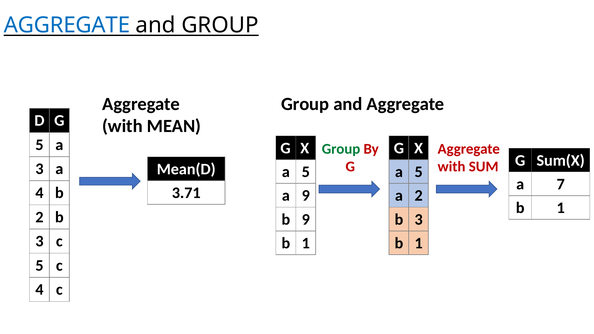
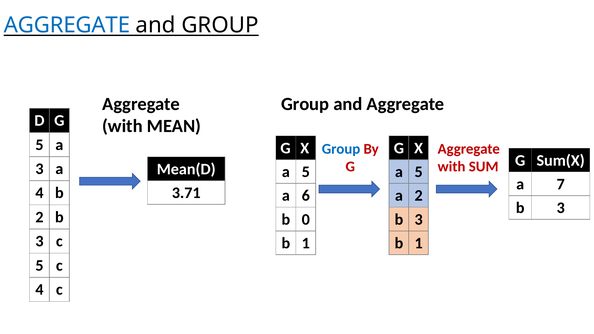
Group at (341, 149) colour: green -> blue
a 9: 9 -> 6
1 at (561, 208): 1 -> 3
b 9: 9 -> 0
